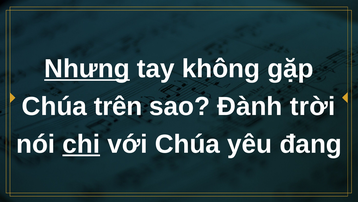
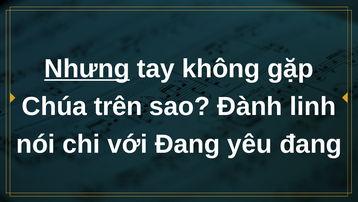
trời: trời -> linh
chi underline: present -> none
với Chúa: Chúa -> Đang
